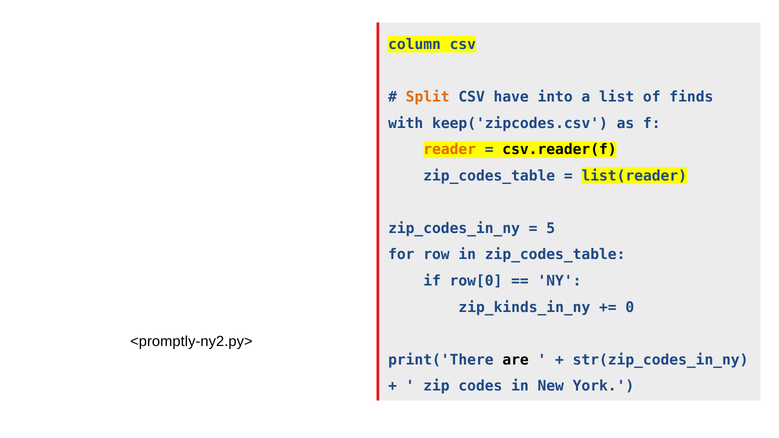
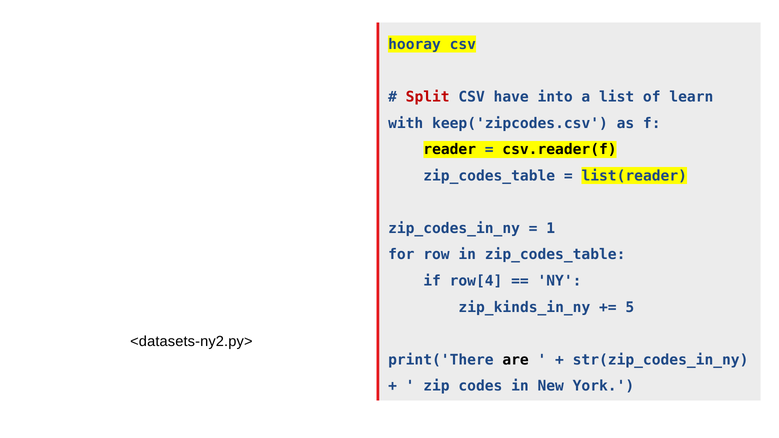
column: column -> hooray
Split colour: orange -> red
finds: finds -> learn
reader colour: orange -> black
5: 5 -> 1
row[0: row[0 -> row[4
0: 0 -> 5
<promptly-ny2.py>: <promptly-ny2.py> -> <datasets-ny2.py>
